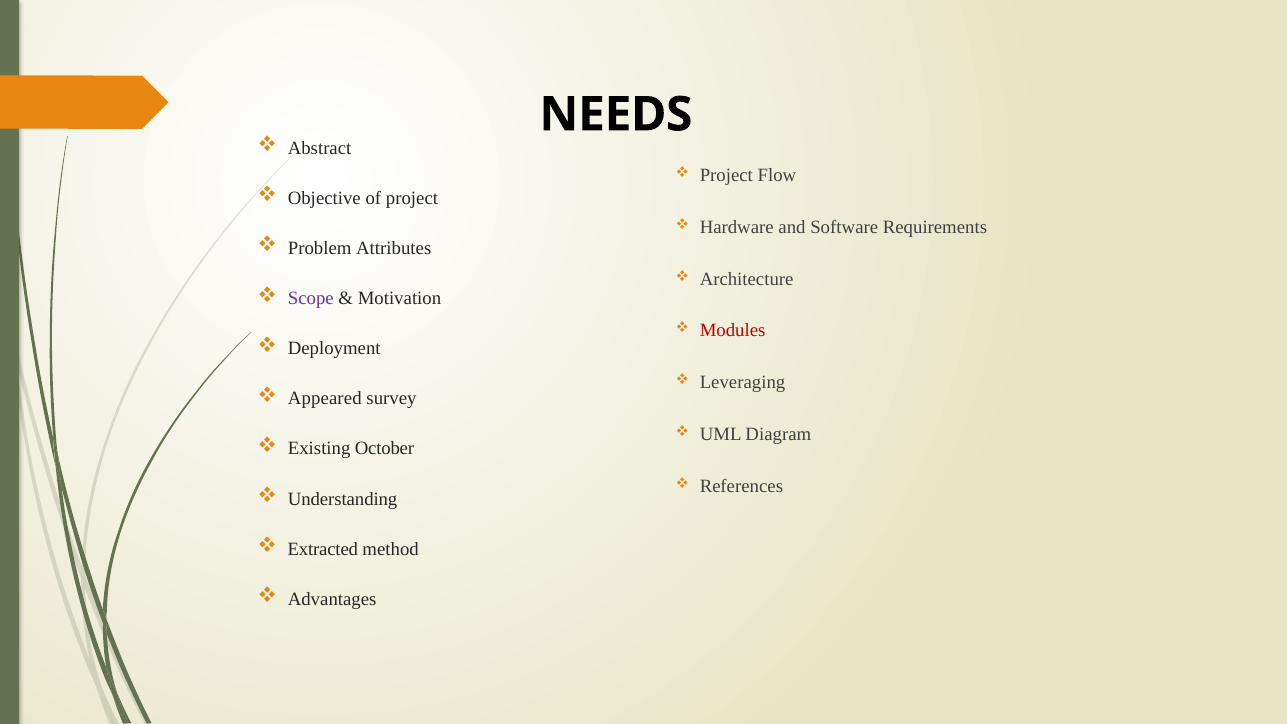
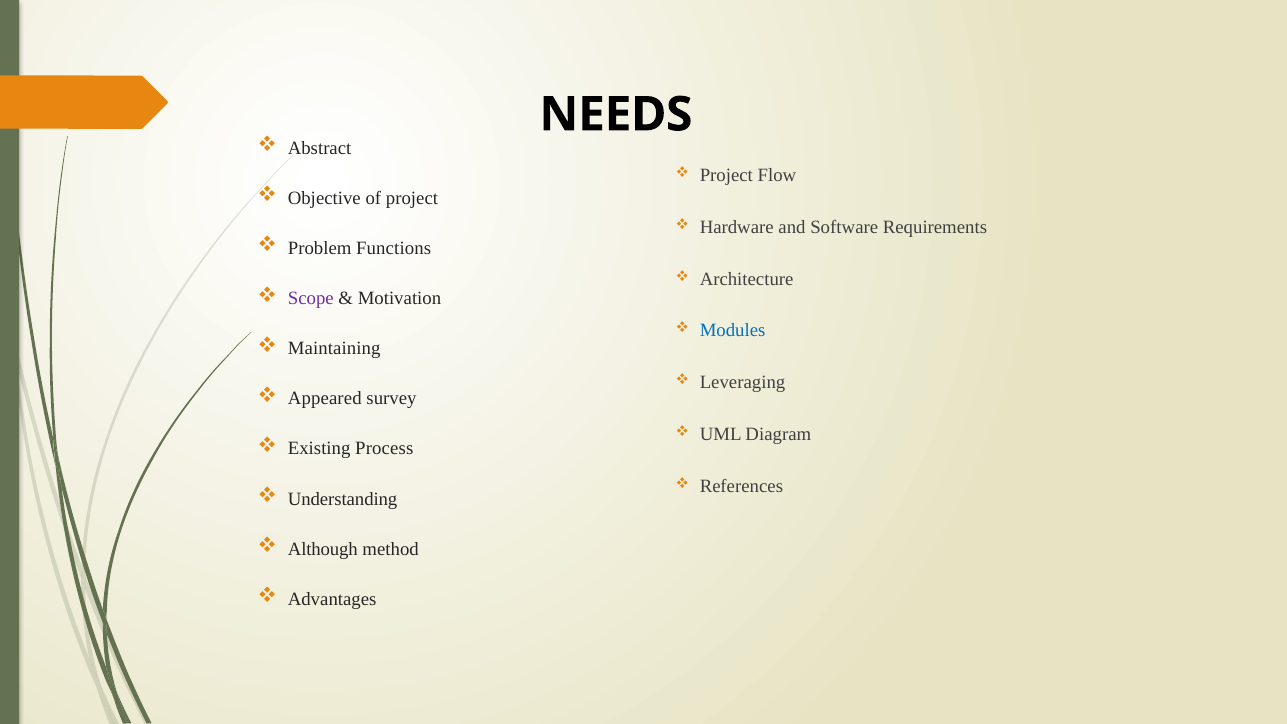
Attributes: Attributes -> Functions
Modules colour: red -> blue
Deployment: Deployment -> Maintaining
October: October -> Process
Extracted: Extracted -> Although
